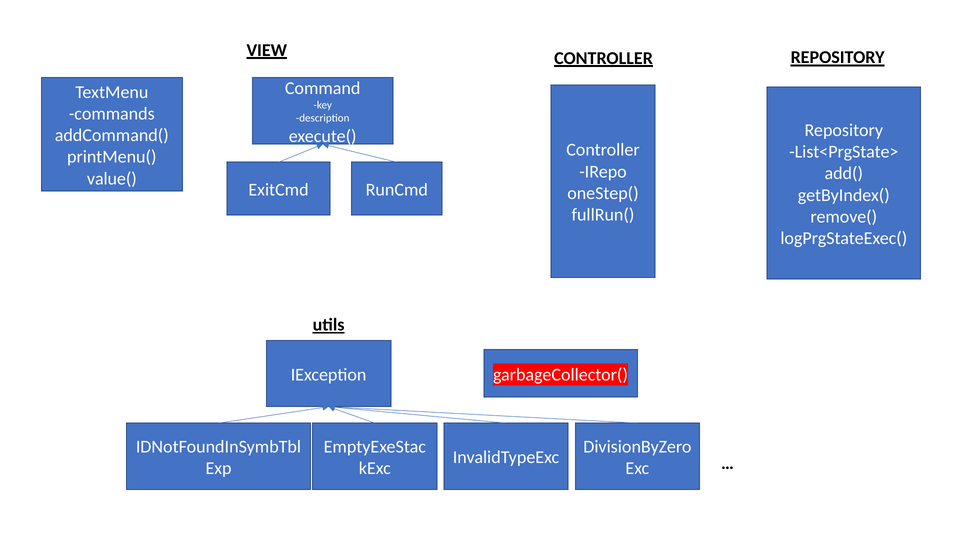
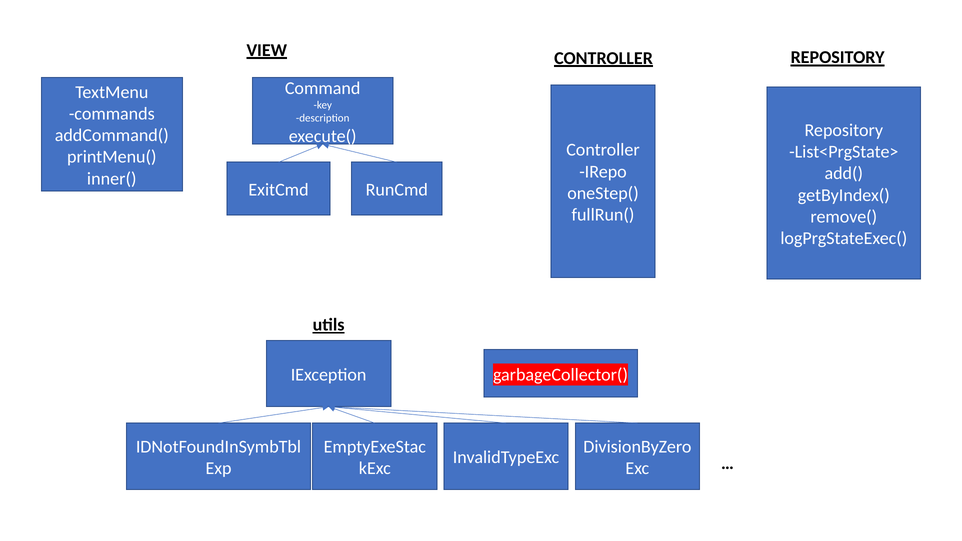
value(: value( -> inner(
